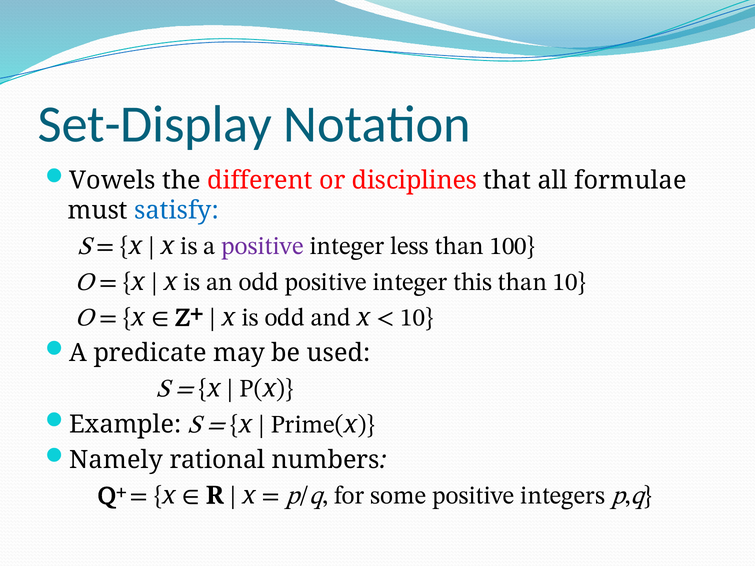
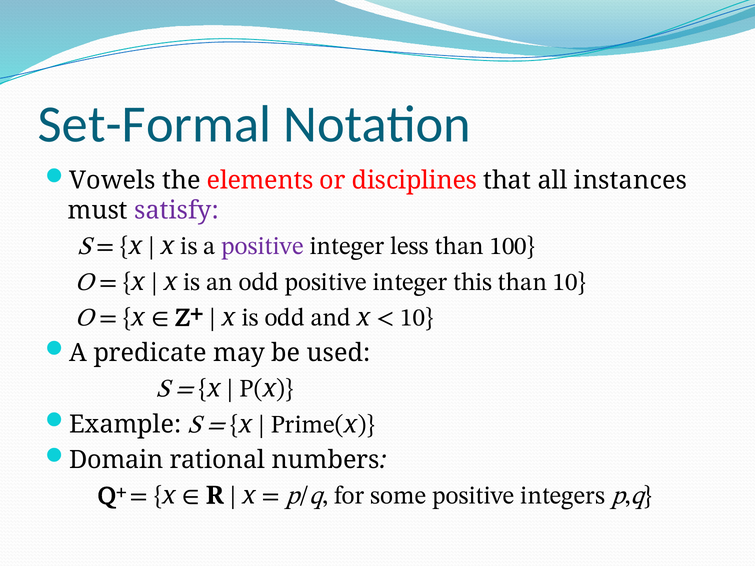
Set-Display: Set-Display -> Set-Formal
different: different -> elements
formulae: formulae -> instances
satisfy colour: blue -> purple
Namely: Namely -> Domain
